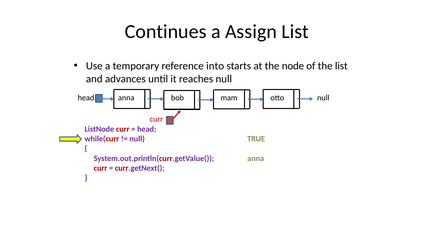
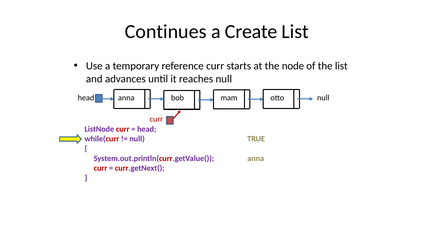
Assign: Assign -> Create
reference into: into -> curr
